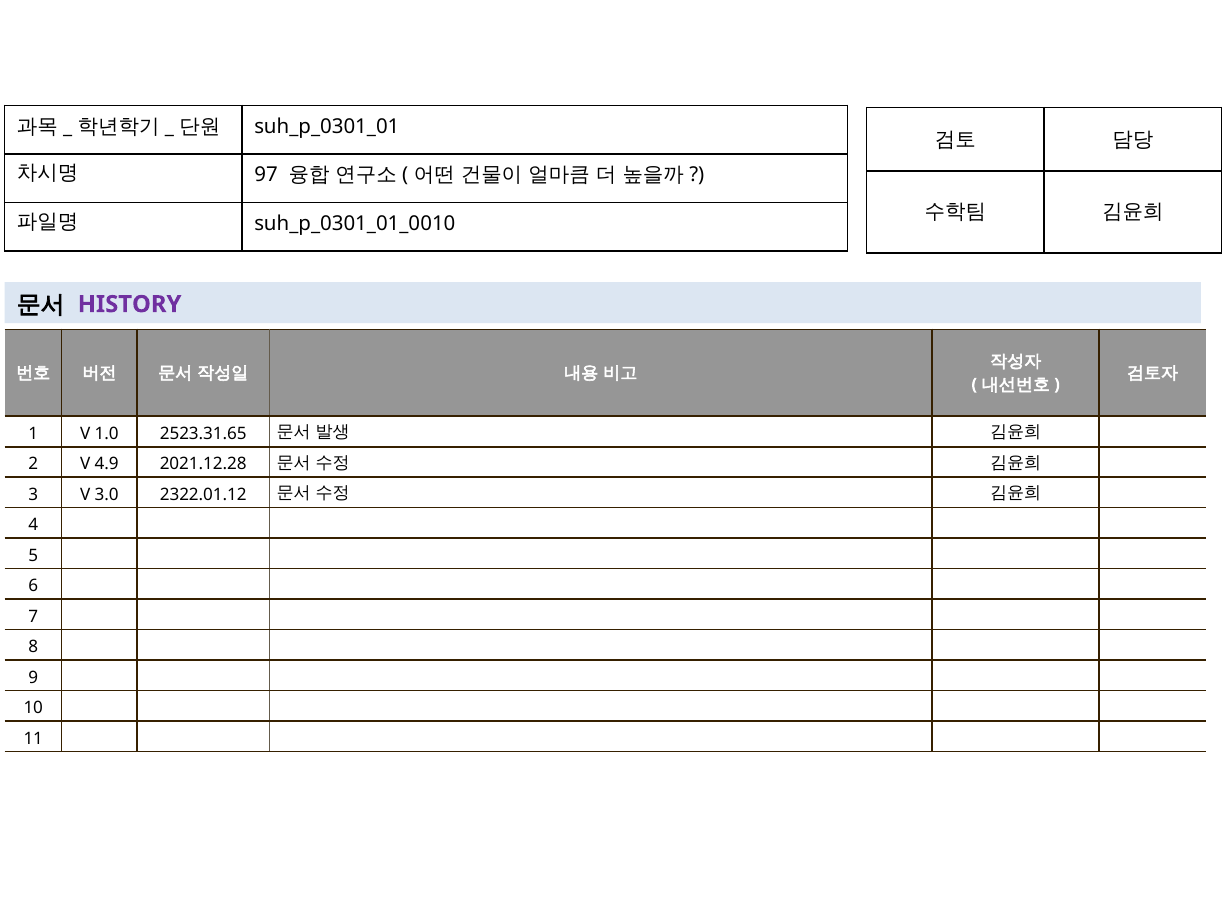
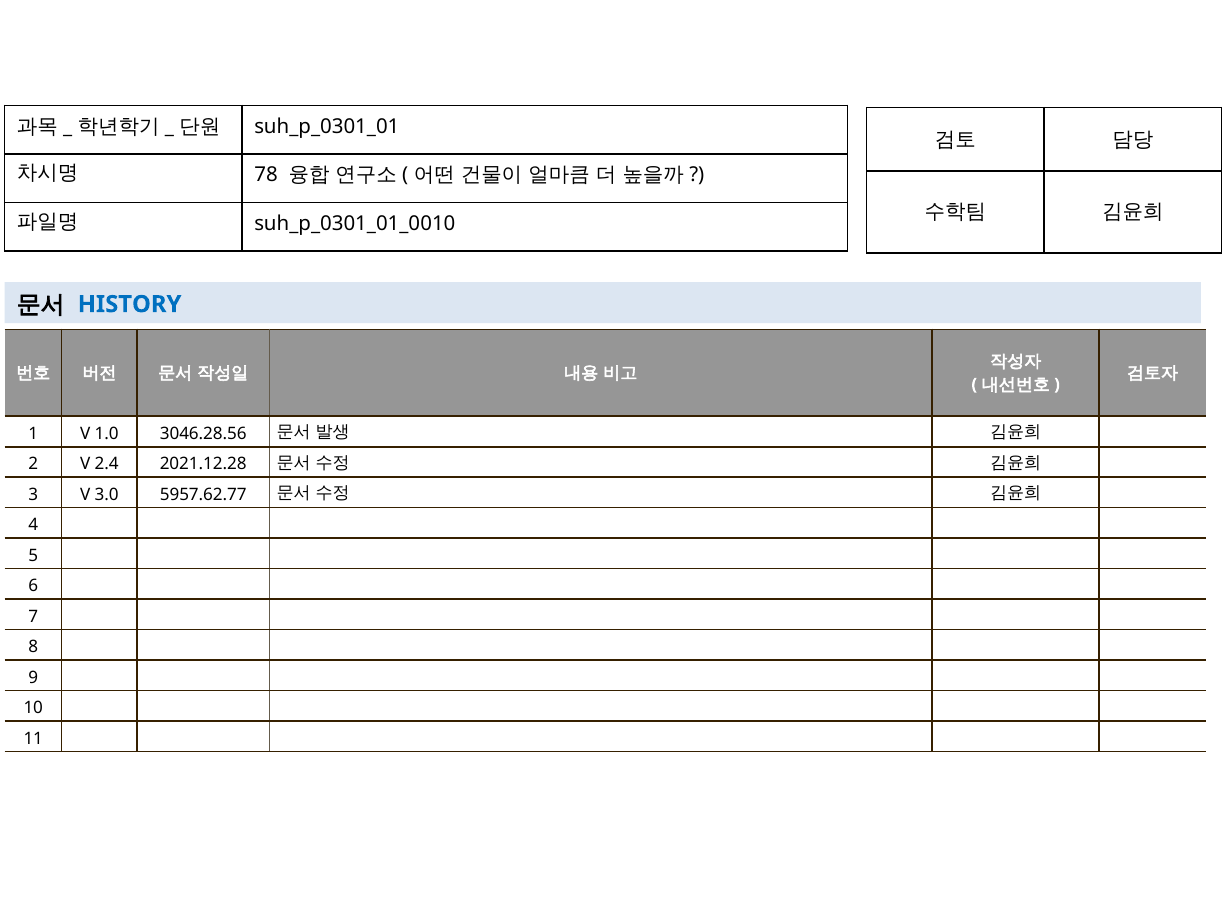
97: 97 -> 78
HISTORY colour: purple -> blue
2523.31.65: 2523.31.65 -> 3046.28.56
4.9: 4.9 -> 2.4
2322.01.12: 2322.01.12 -> 5957.62.77
